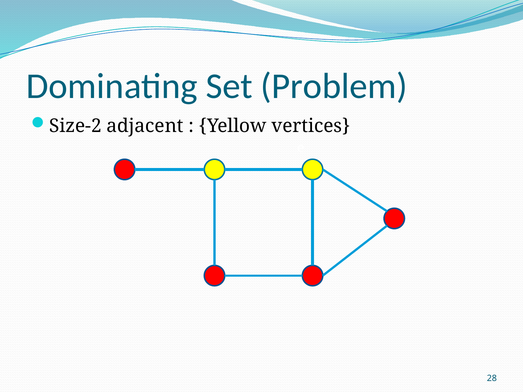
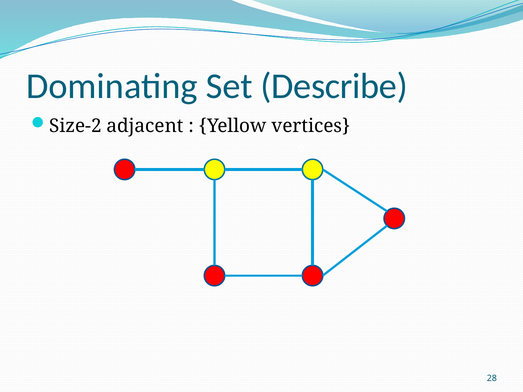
Problem: Problem -> Describe
